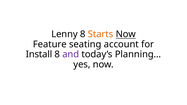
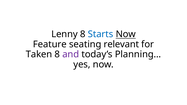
Starts colour: orange -> blue
account: account -> relevant
Install: Install -> Taken
